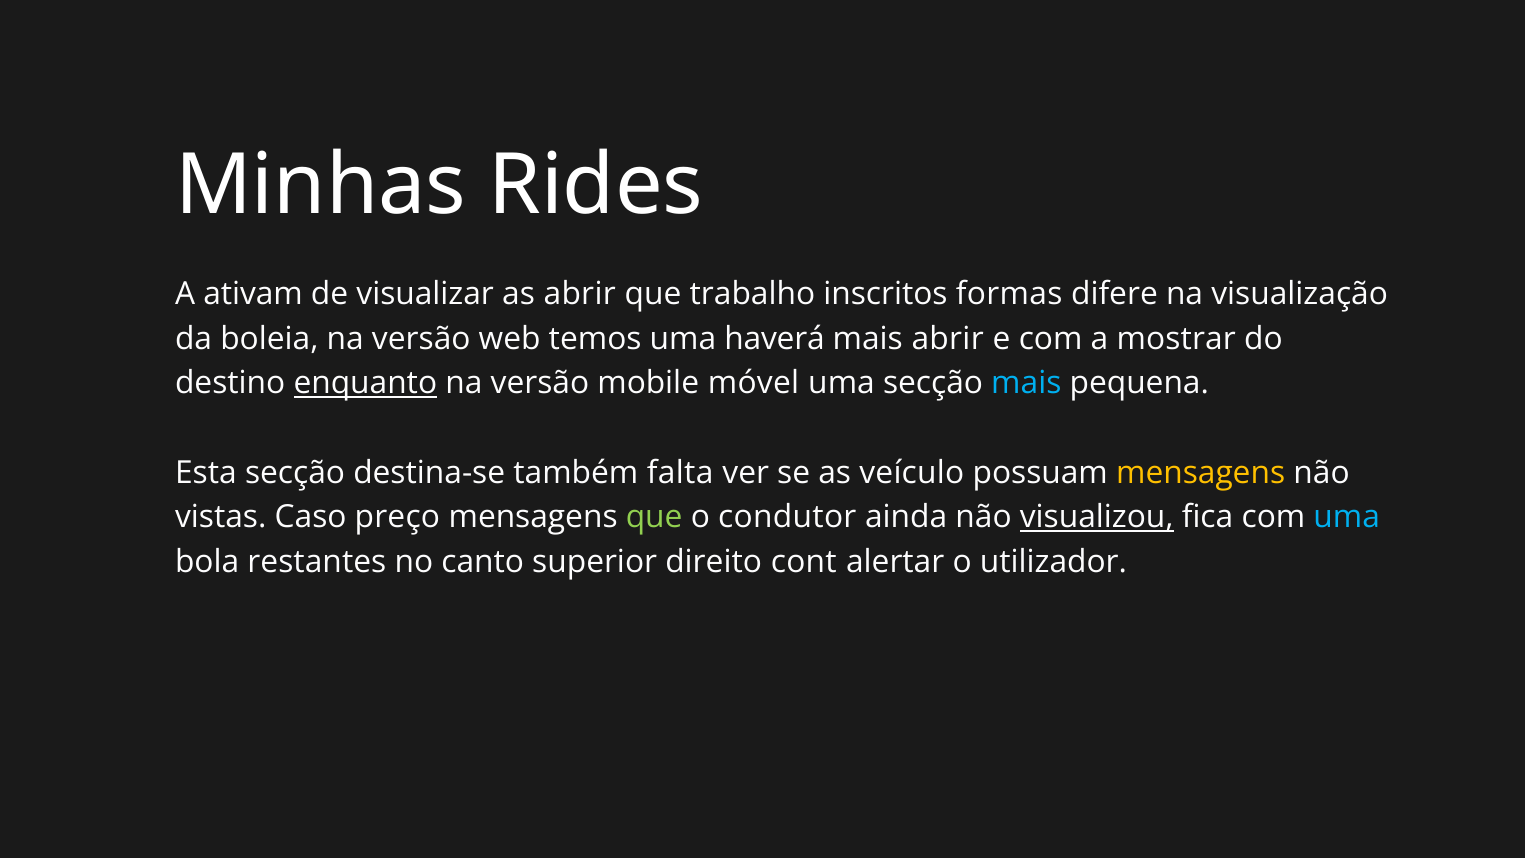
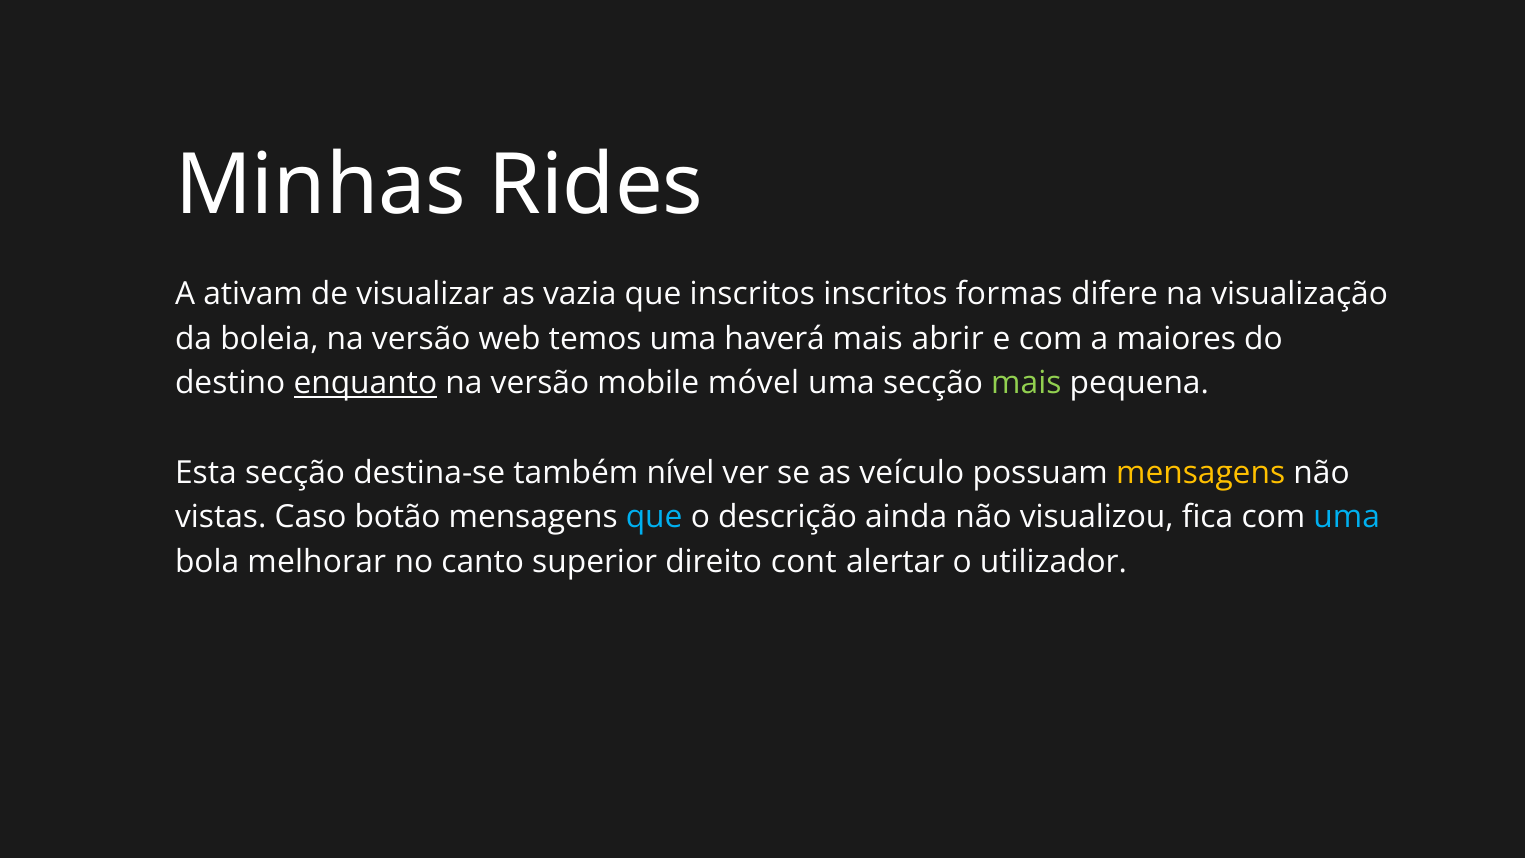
as abrir: abrir -> vazia
que trabalho: trabalho -> inscritos
mostrar: mostrar -> maiores
mais at (1026, 383) colour: light blue -> light green
falta: falta -> nível
preço: preço -> botão
que at (654, 517) colour: light green -> light blue
condutor: condutor -> descrição
visualizou underline: present -> none
restantes: restantes -> melhorar
